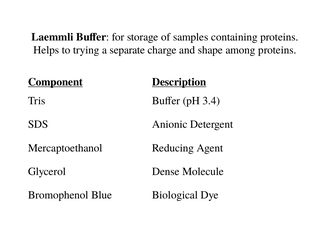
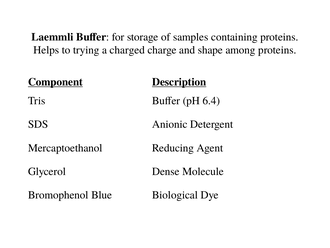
separate: separate -> charged
3.4: 3.4 -> 6.4
